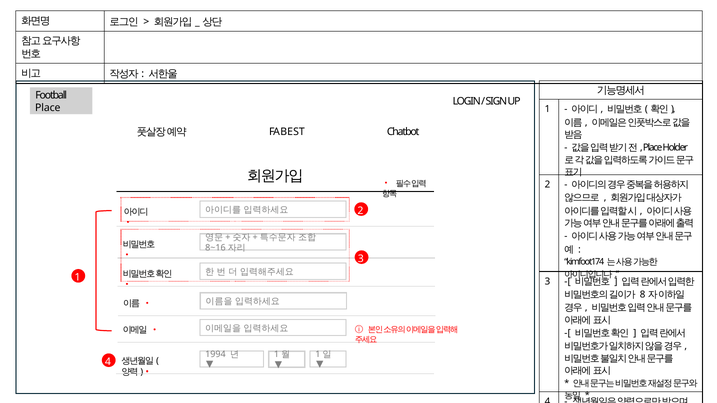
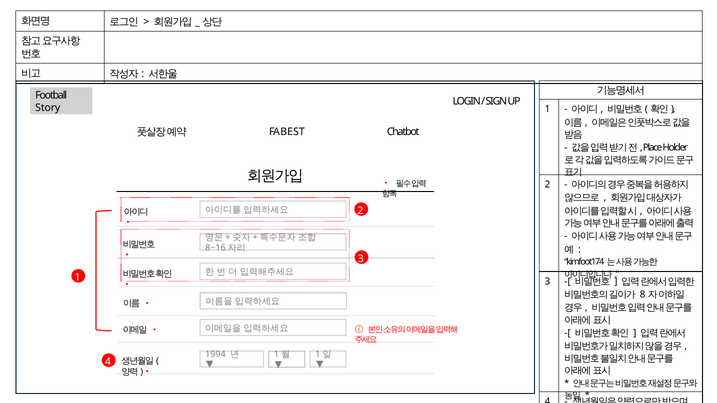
Place at (48, 108): Place -> Story
